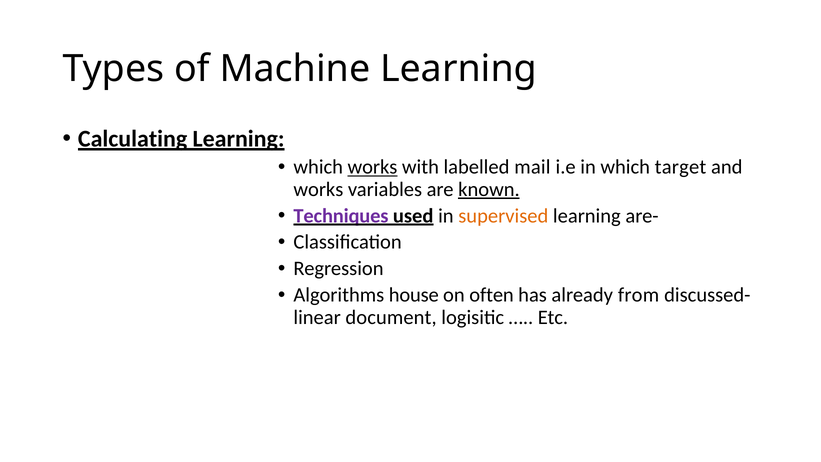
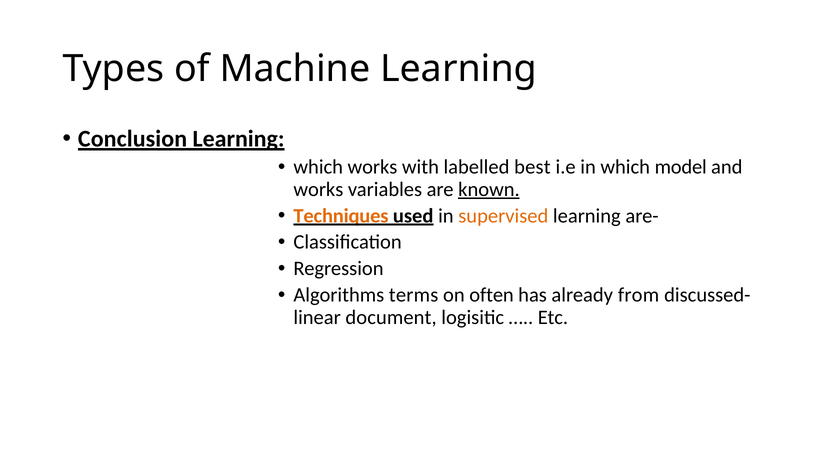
Calculating: Calculating -> Conclusion
works at (372, 167) underline: present -> none
mail: mail -> best
target: target -> model
Techniques colour: purple -> orange
house: house -> terms
